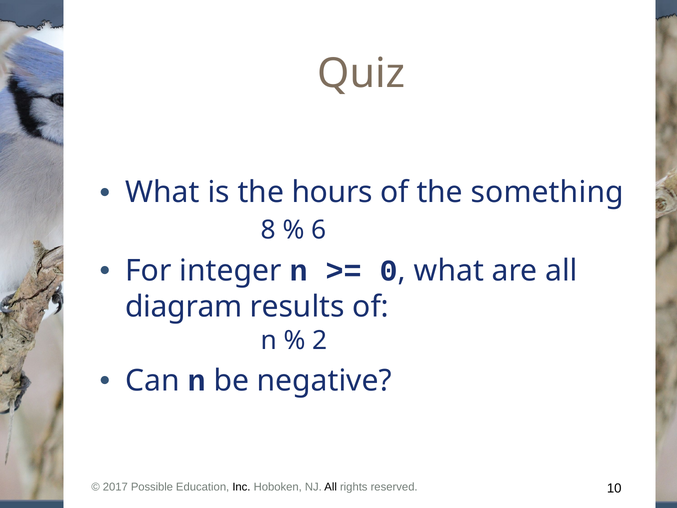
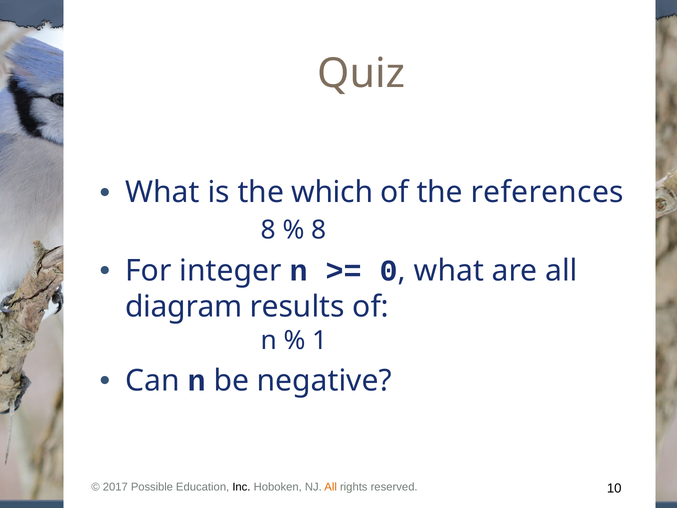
hours: hours -> which
something: something -> references
6 at (319, 230): 6 -> 8
2: 2 -> 1
All at (331, 487) colour: black -> orange
